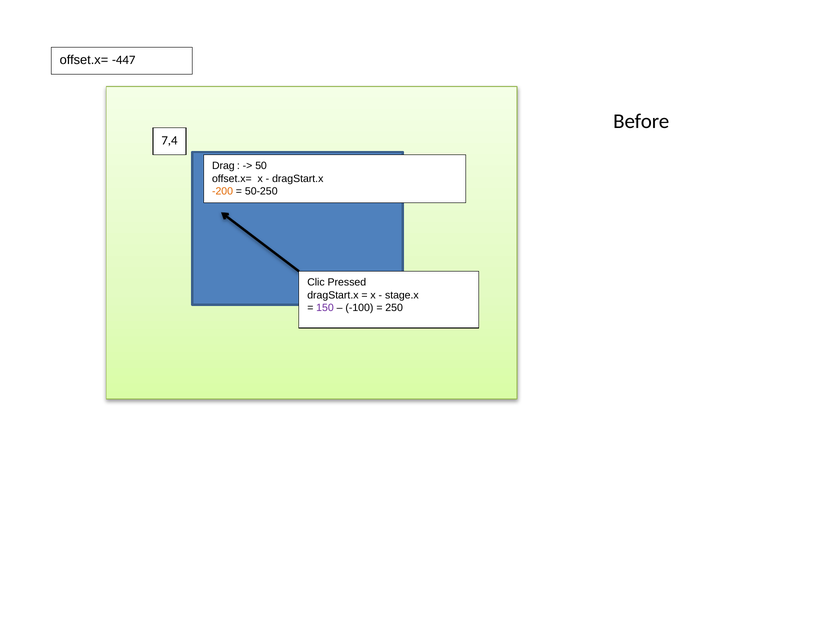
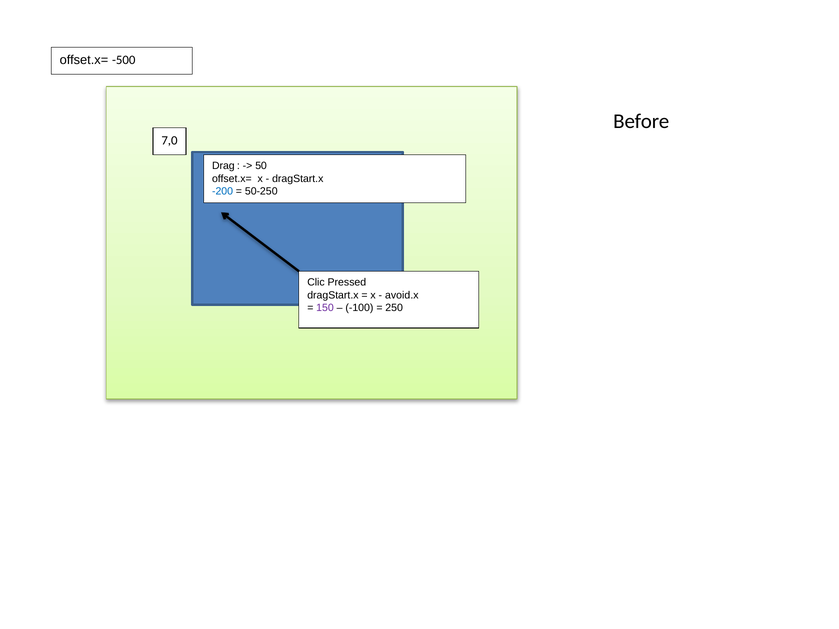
-447: -447 -> -500
7,4: 7,4 -> 7,0
-200 colour: orange -> blue
stage.x: stage.x -> avoid.x
